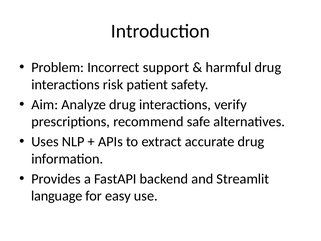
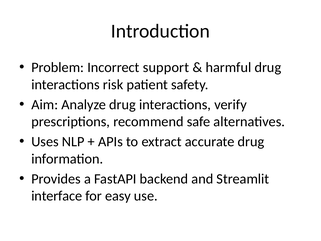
language: language -> interface
